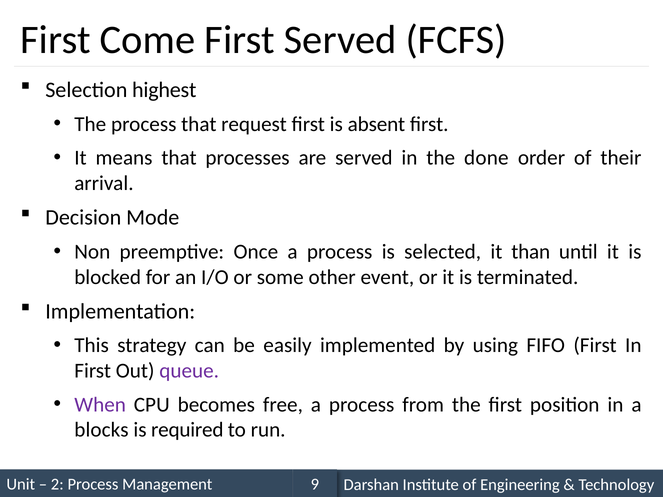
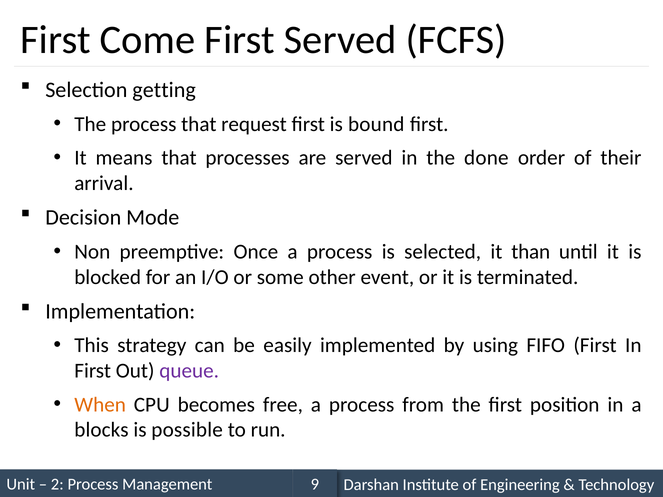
highest: highest -> getting
absent: absent -> bound
When colour: purple -> orange
required: required -> possible
